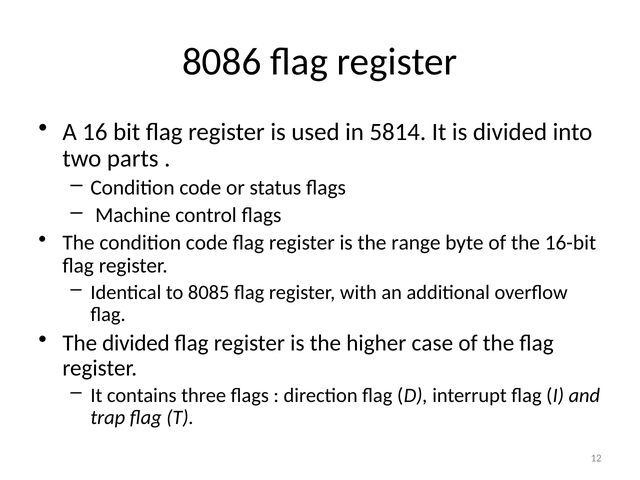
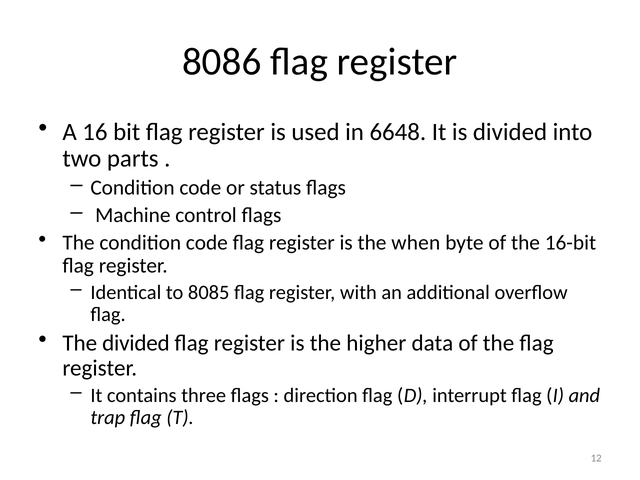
5814: 5814 -> 6648
range: range -> when
case: case -> data
